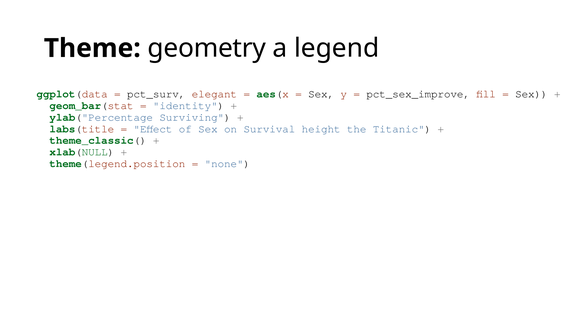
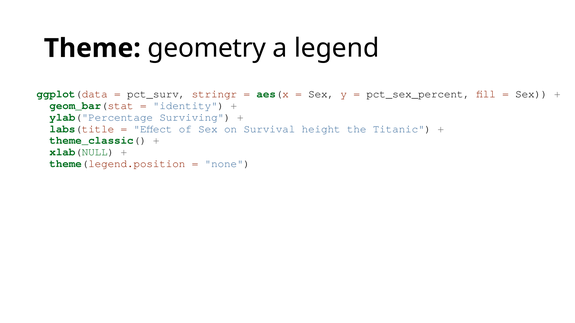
elegant: elegant -> stringr
pct_sex_improve: pct_sex_improve -> pct_sex_percent
